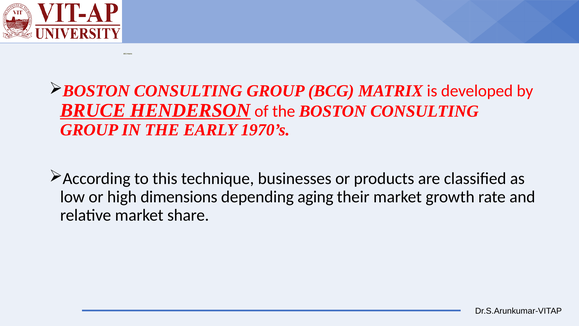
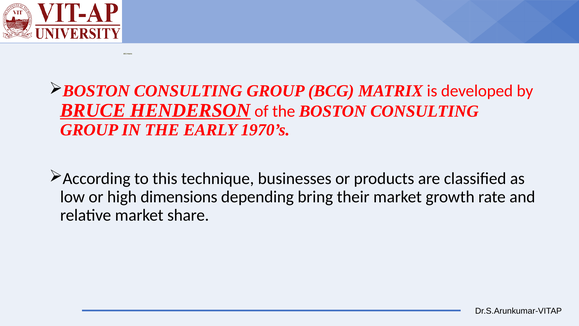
aging: aging -> bring
